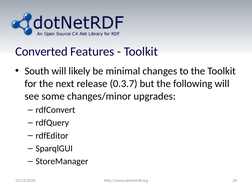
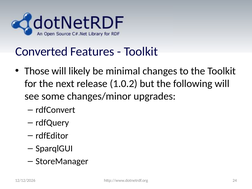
South: South -> Those
0.3.7: 0.3.7 -> 1.0.2
